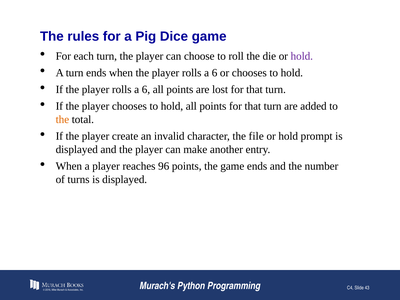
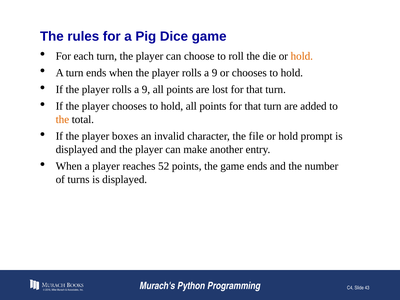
hold at (302, 56) colour: purple -> orange
6 at (215, 73): 6 -> 9
6 at (146, 89): 6 -> 9
create: create -> boxes
96: 96 -> 52
